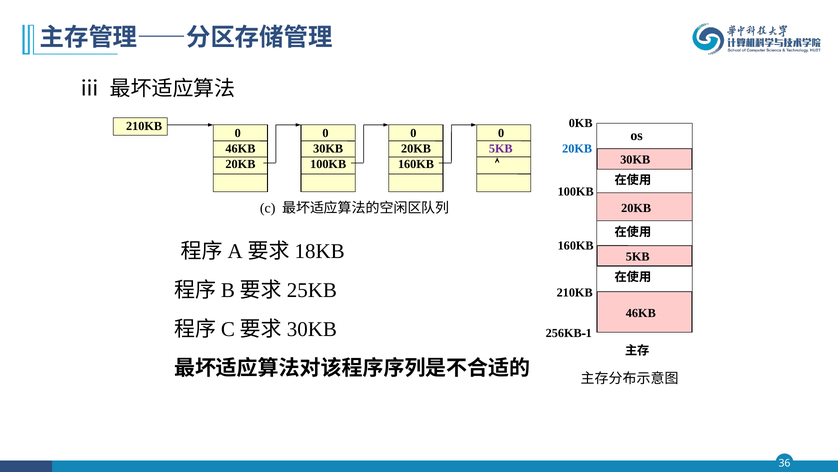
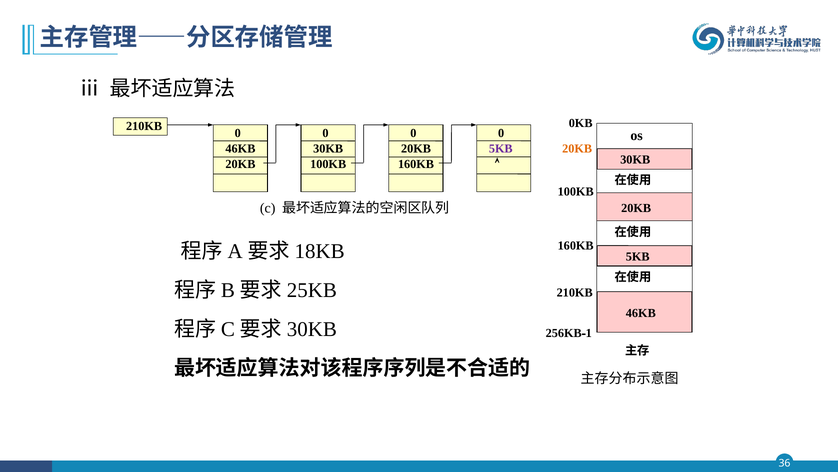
20KB at (577, 148) colour: blue -> orange
